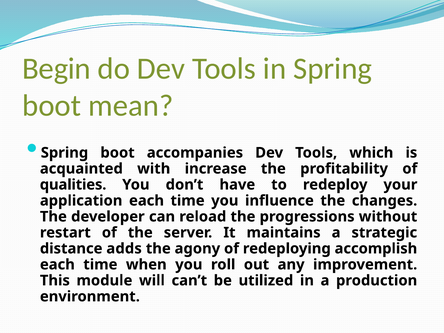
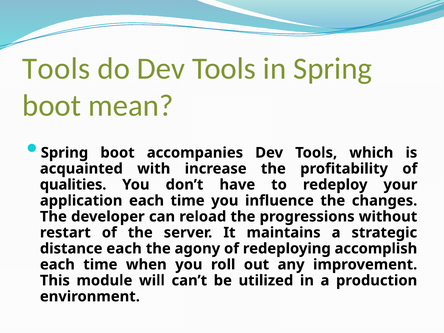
Begin at (57, 69): Begin -> Tools
distance adds: adds -> each
